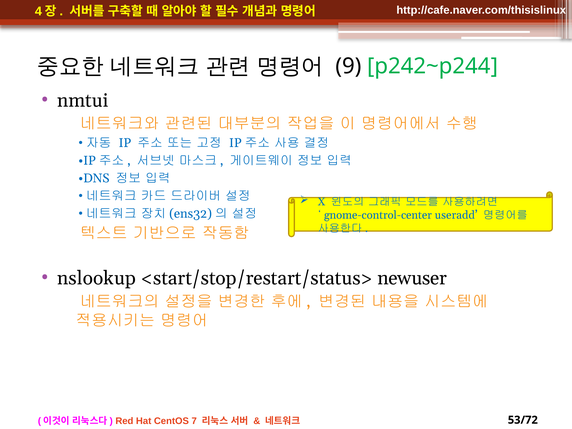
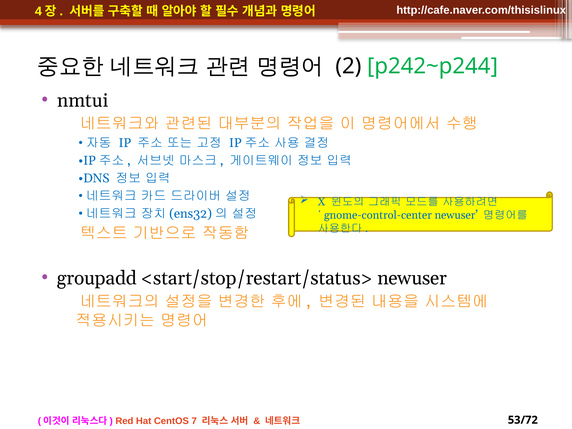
9: 9 -> 2
gnome-control-center useradd: useradd -> newuser
nslookup: nslookup -> groupadd
